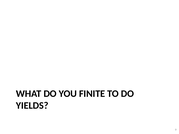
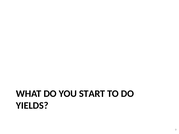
FINITE: FINITE -> START
